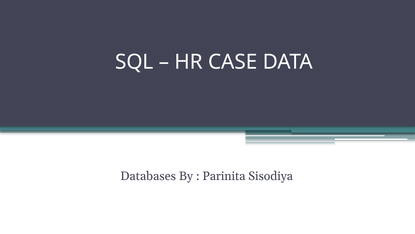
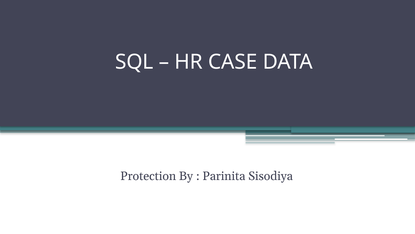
Databases: Databases -> Protection
